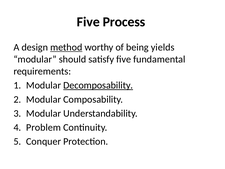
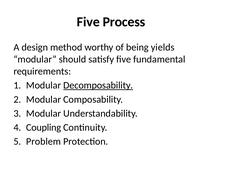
method underline: present -> none
Problem: Problem -> Coupling
Conquer: Conquer -> Problem
